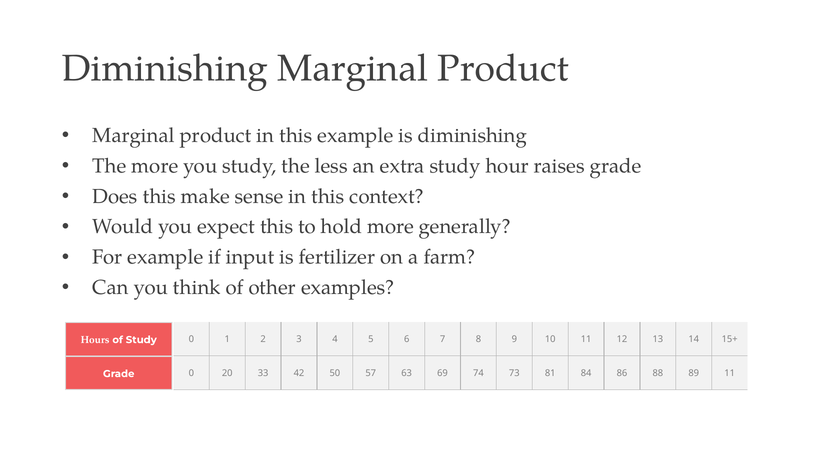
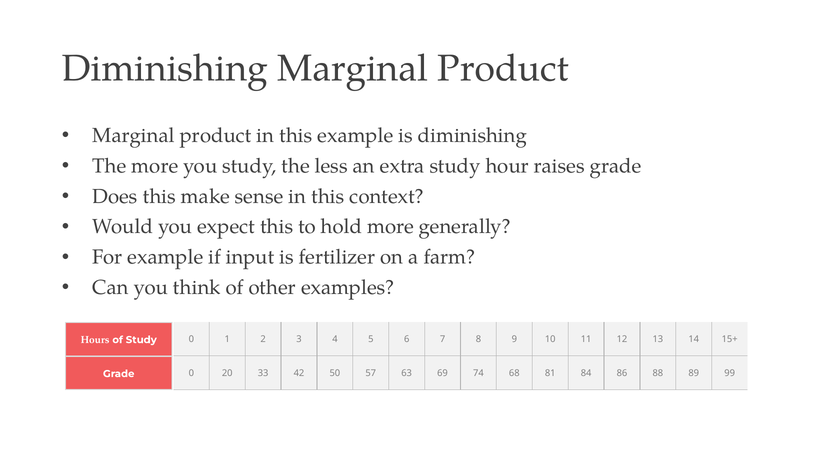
73: 73 -> 68
89 11: 11 -> 99
